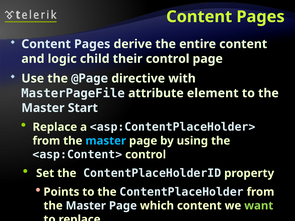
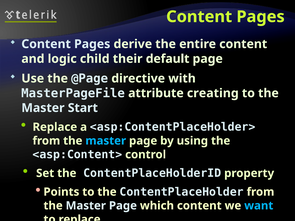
their control: control -> default
element: element -> creating
want colour: light green -> light blue
